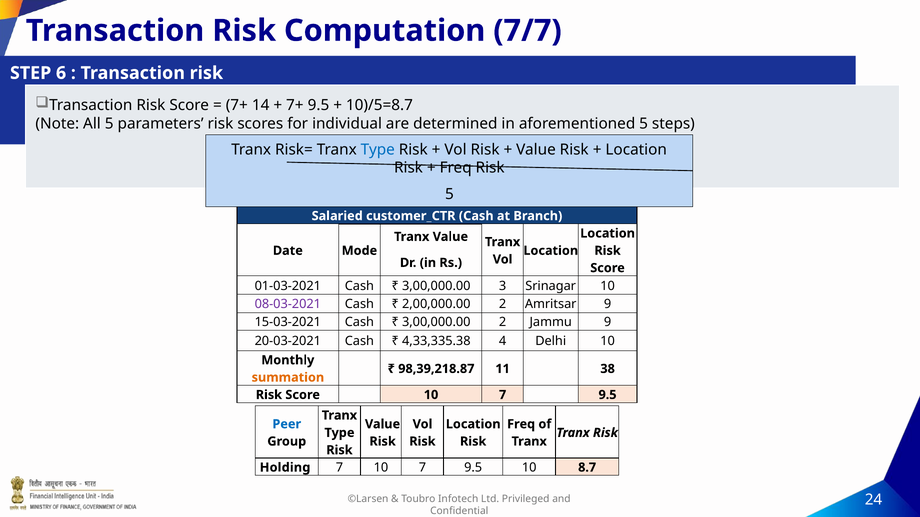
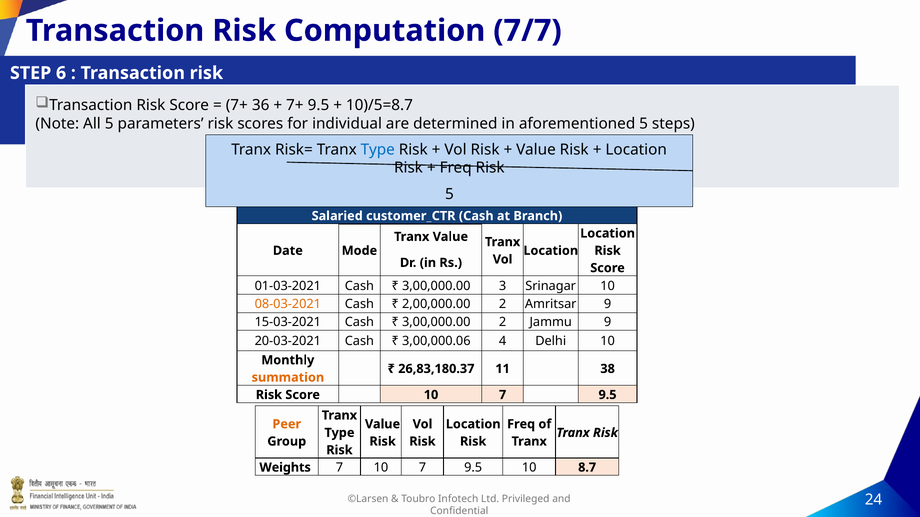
14: 14 -> 36
08-03-2021 colour: purple -> orange
4,33,335.38: 4,33,335.38 -> 3,00,000.06
98,39,218.87: 98,39,218.87 -> 26,83,180.37
Peer colour: blue -> orange
Holding: Holding -> Weights
